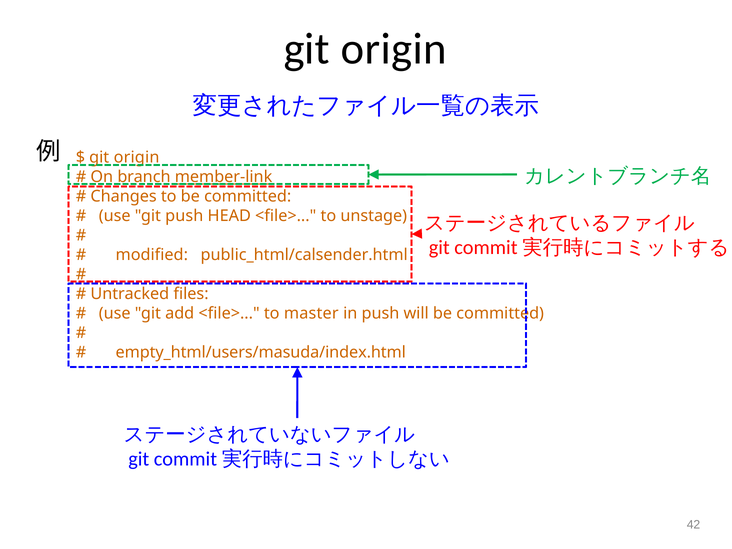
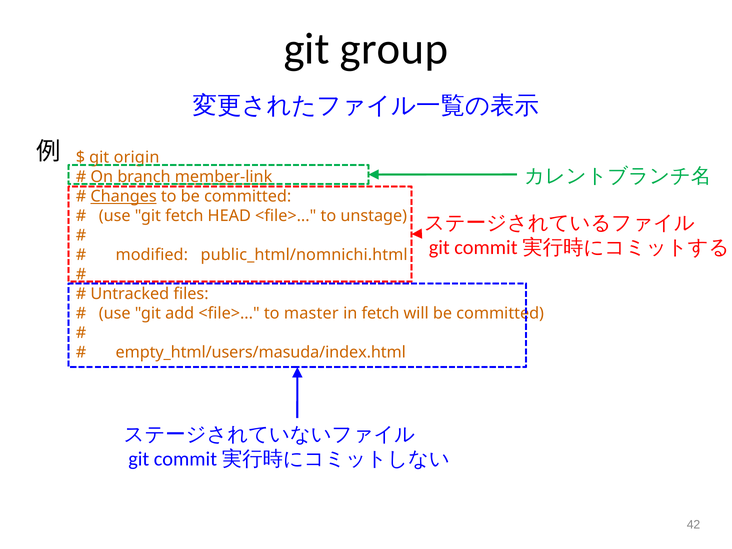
origin at (394, 49): origin -> group
Changes underline: none -> present
git push: push -> fetch
public_html/calsender.html: public_html/calsender.html -> public_html/nomnichi.html
in push: push -> fetch
